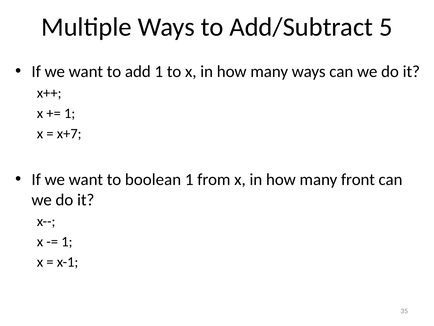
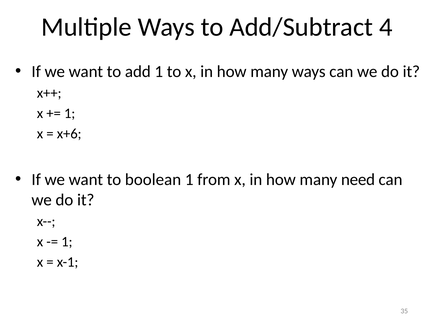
5: 5 -> 4
x+7: x+7 -> x+6
front: front -> need
